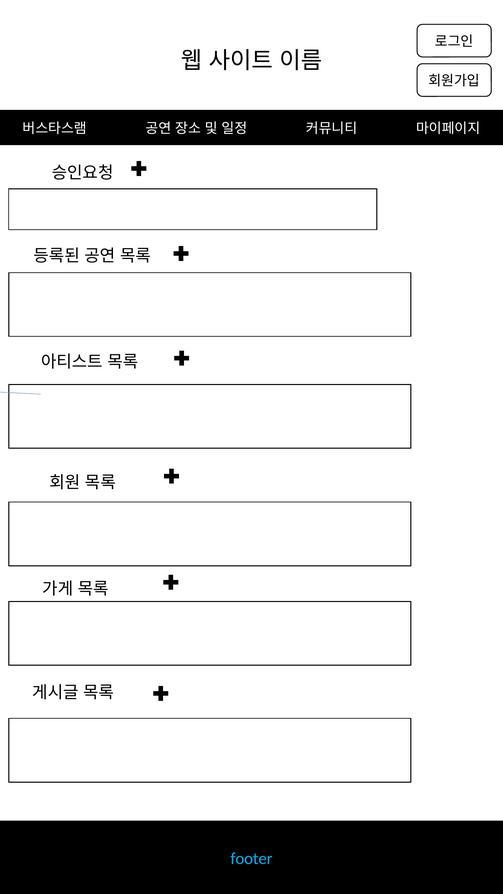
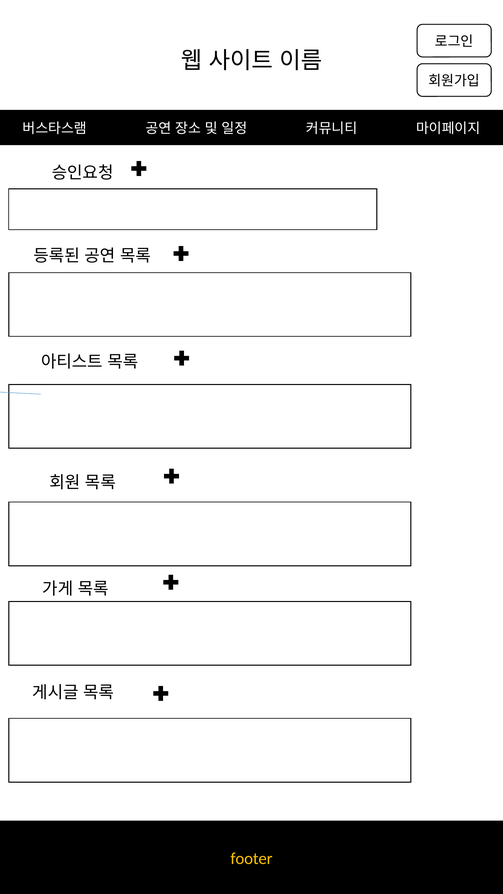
footer colour: light blue -> yellow
